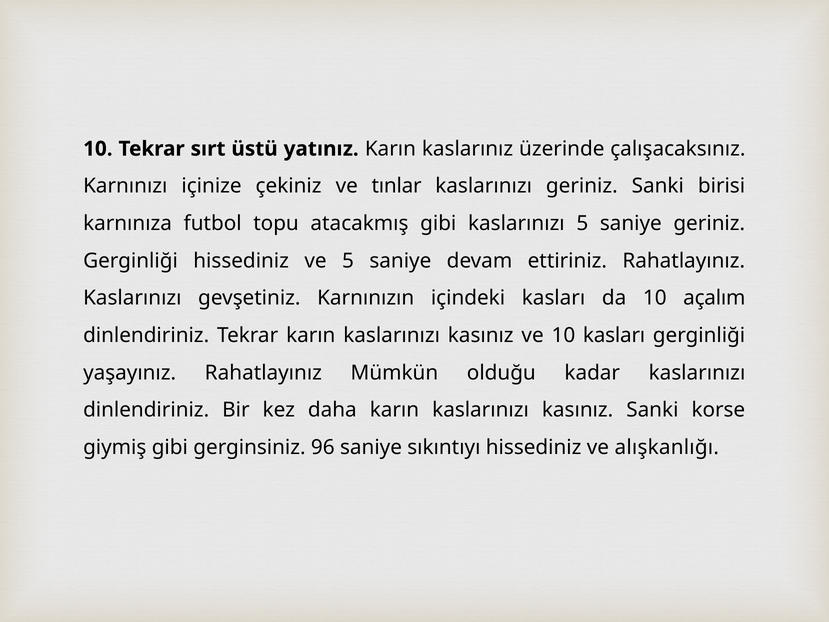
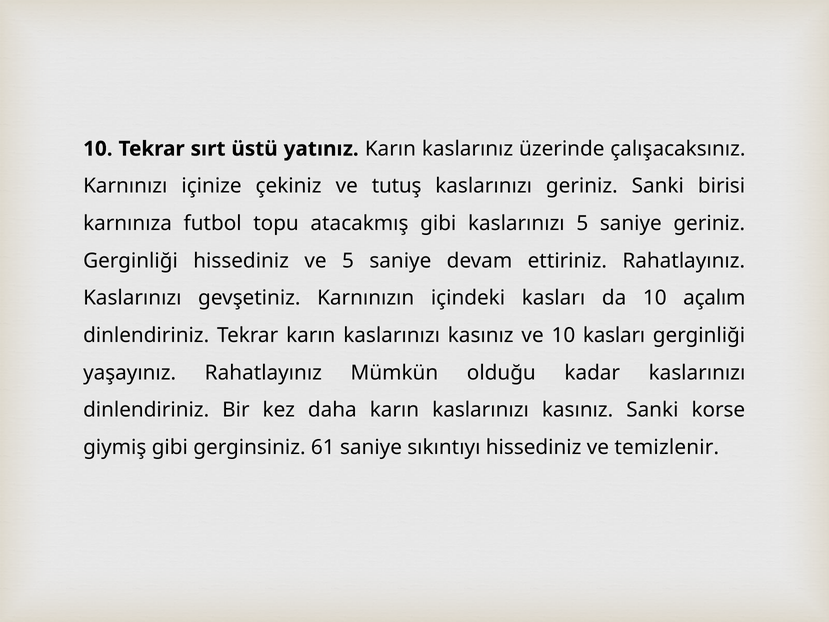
tınlar: tınlar -> tutuş
96: 96 -> 61
alışkanlığı: alışkanlığı -> temizlenir
